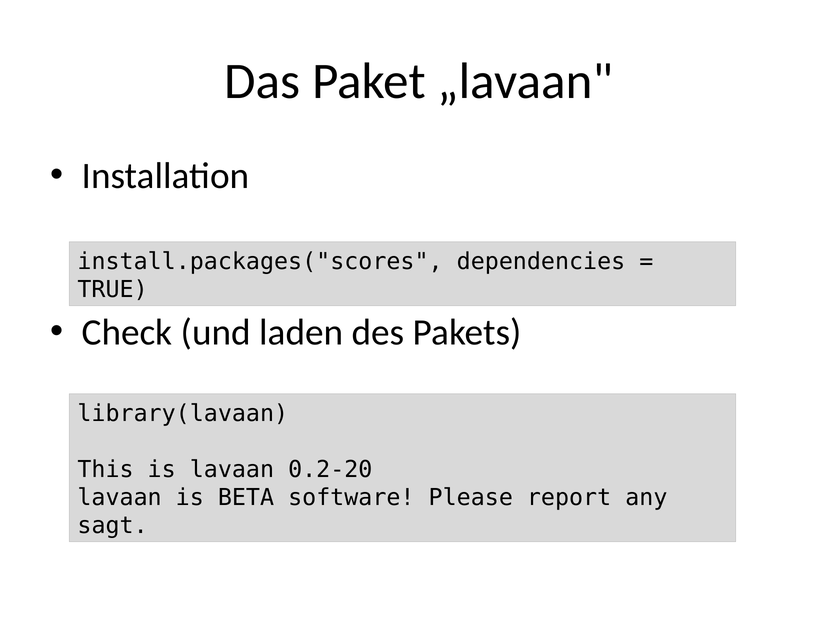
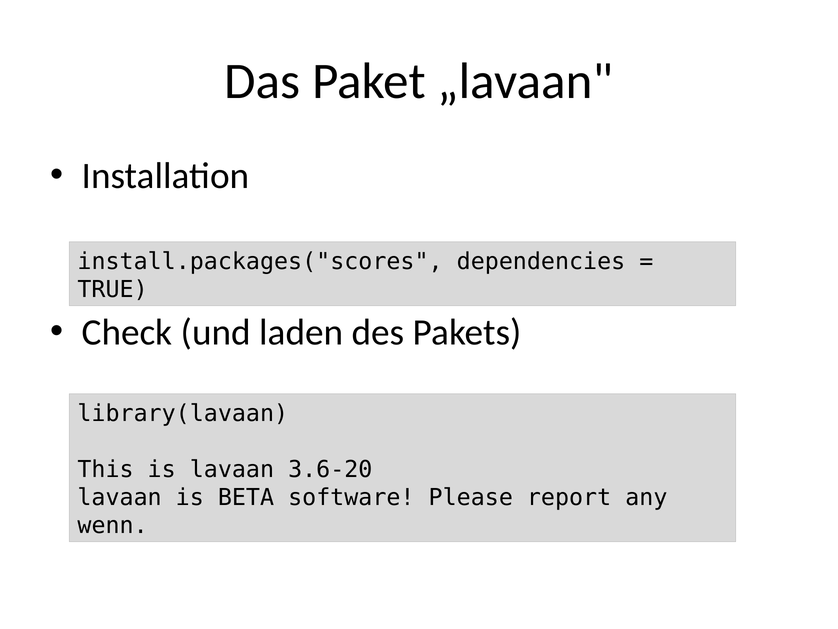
0.2-20: 0.2-20 -> 3.6-20
sagt: sagt -> wenn
